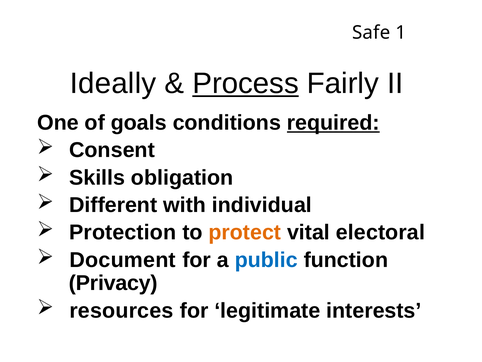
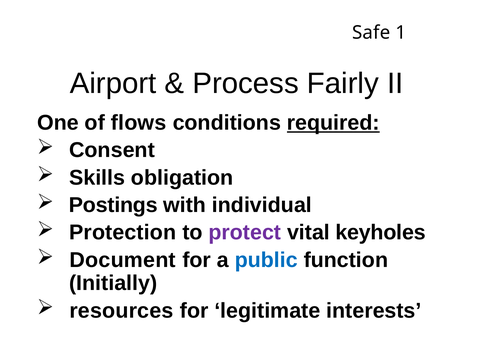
Ideally: Ideally -> Airport
Process underline: present -> none
goals: goals -> flows
Different: Different -> Postings
protect colour: orange -> purple
electoral: electoral -> keyholes
Privacy: Privacy -> Initially
